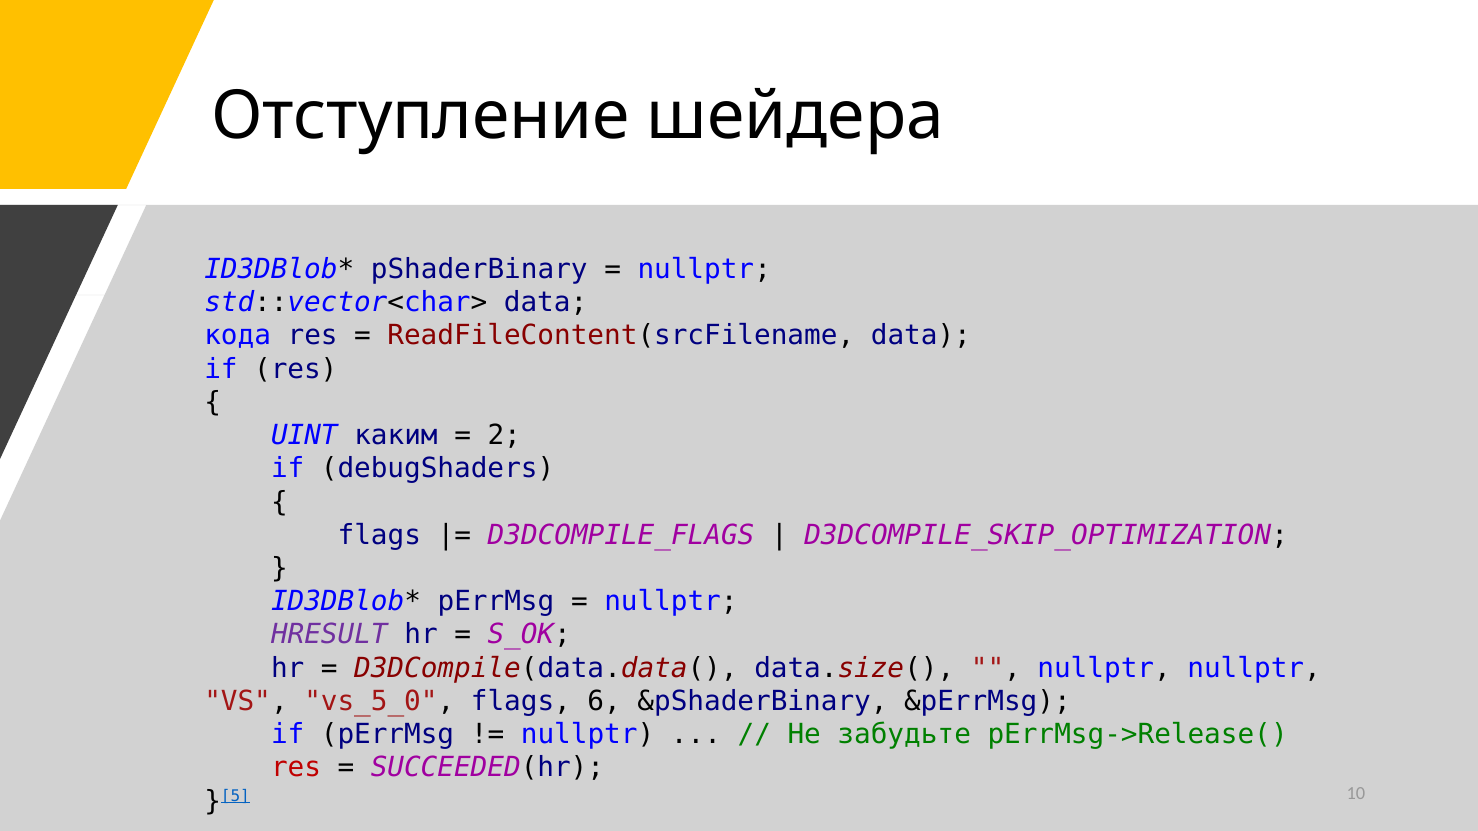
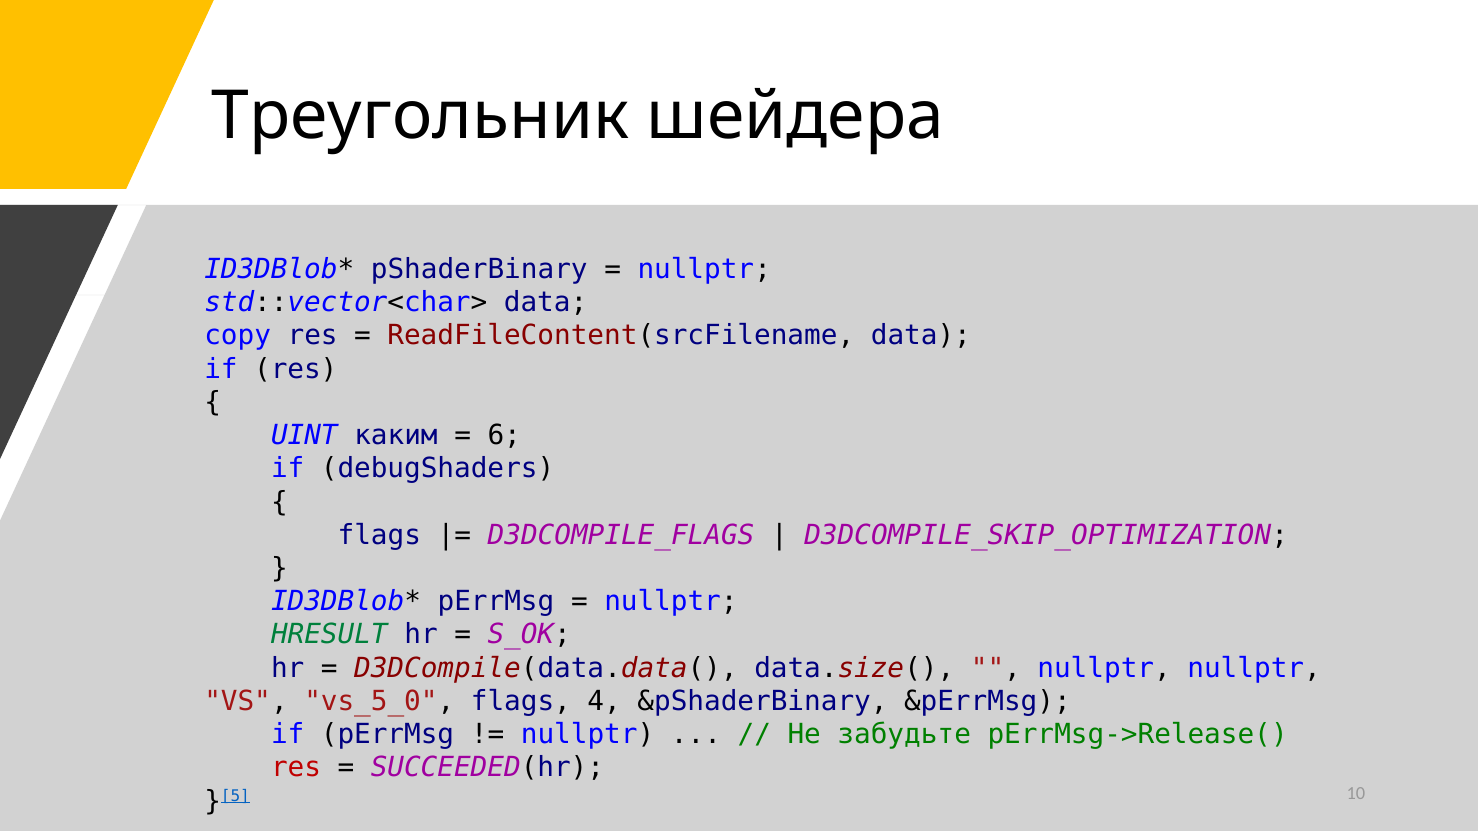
Отступление: Отступление -> Треугольник
кода: кода -> copy
2: 2 -> 6
HRESULT colour: purple -> green
6: 6 -> 4
